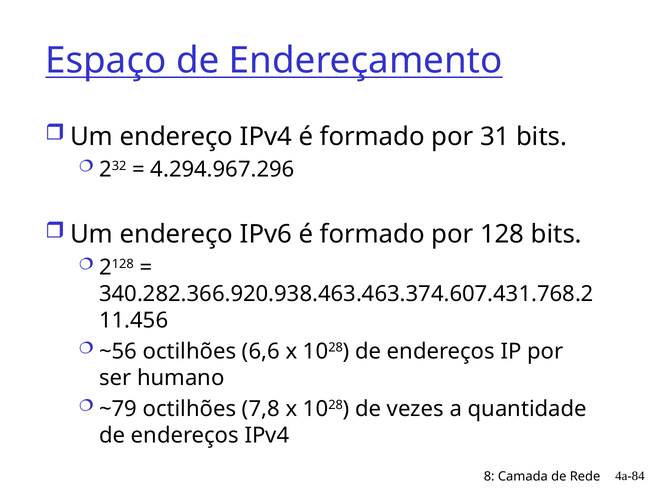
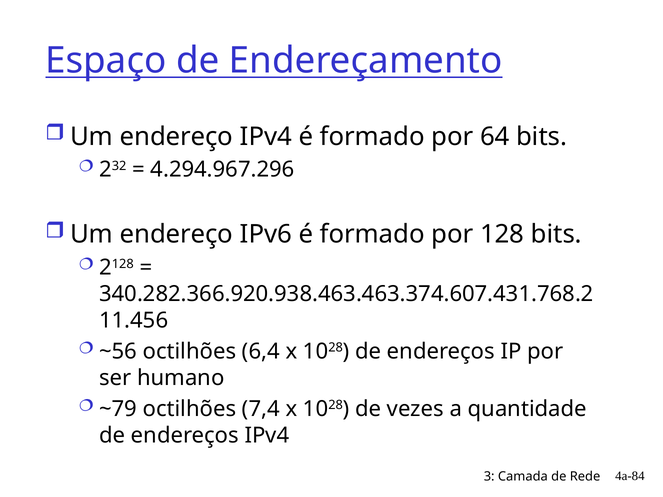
31: 31 -> 64
6,6: 6,6 -> 6,4
7,8: 7,8 -> 7,4
8: 8 -> 3
